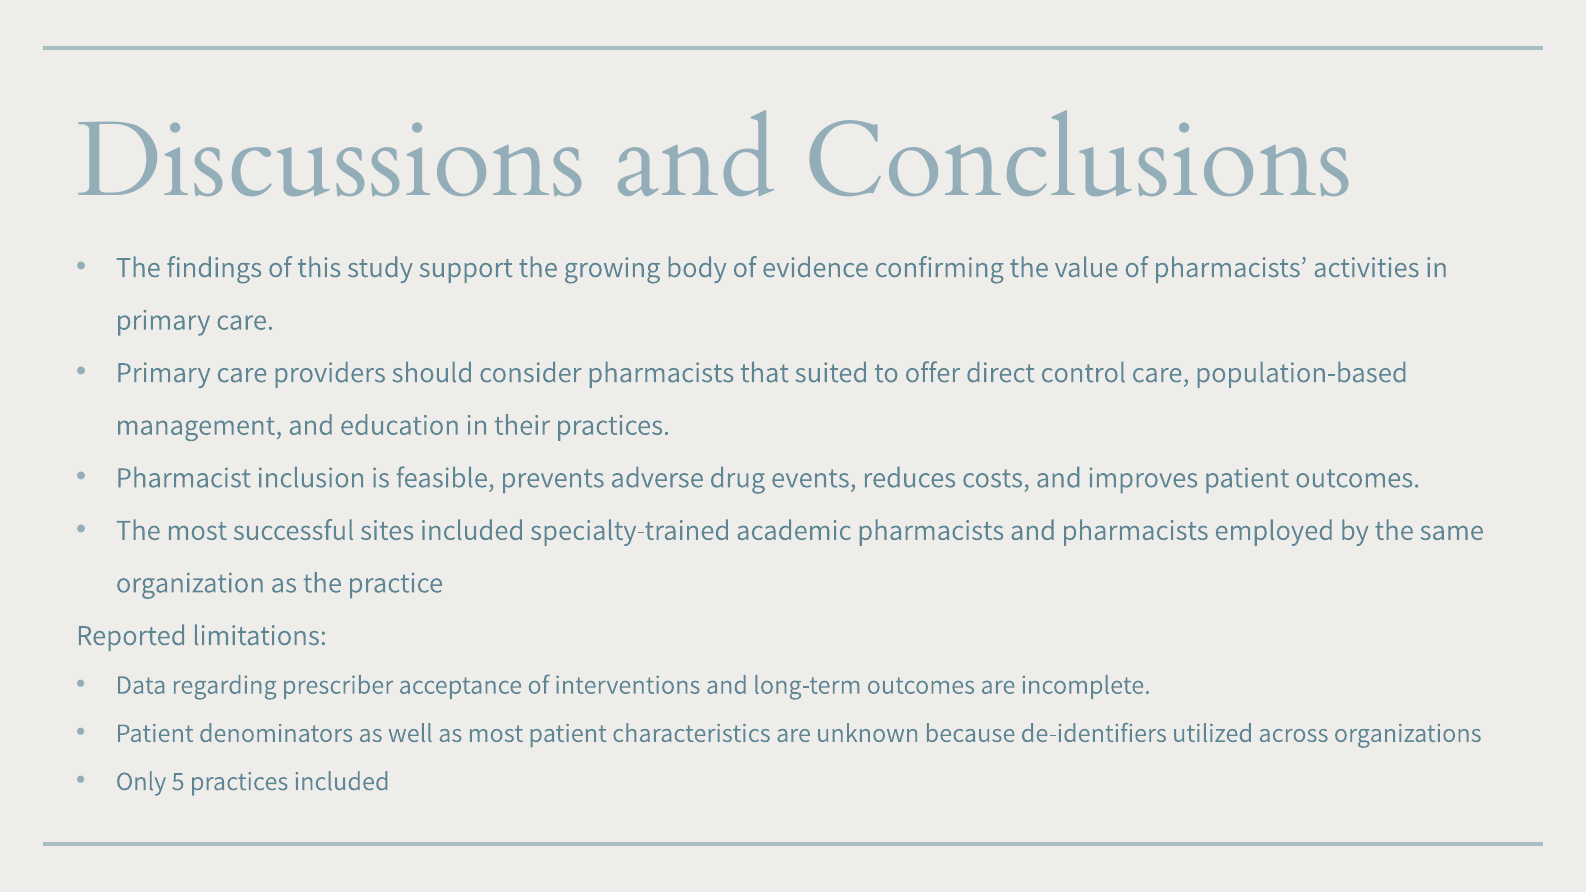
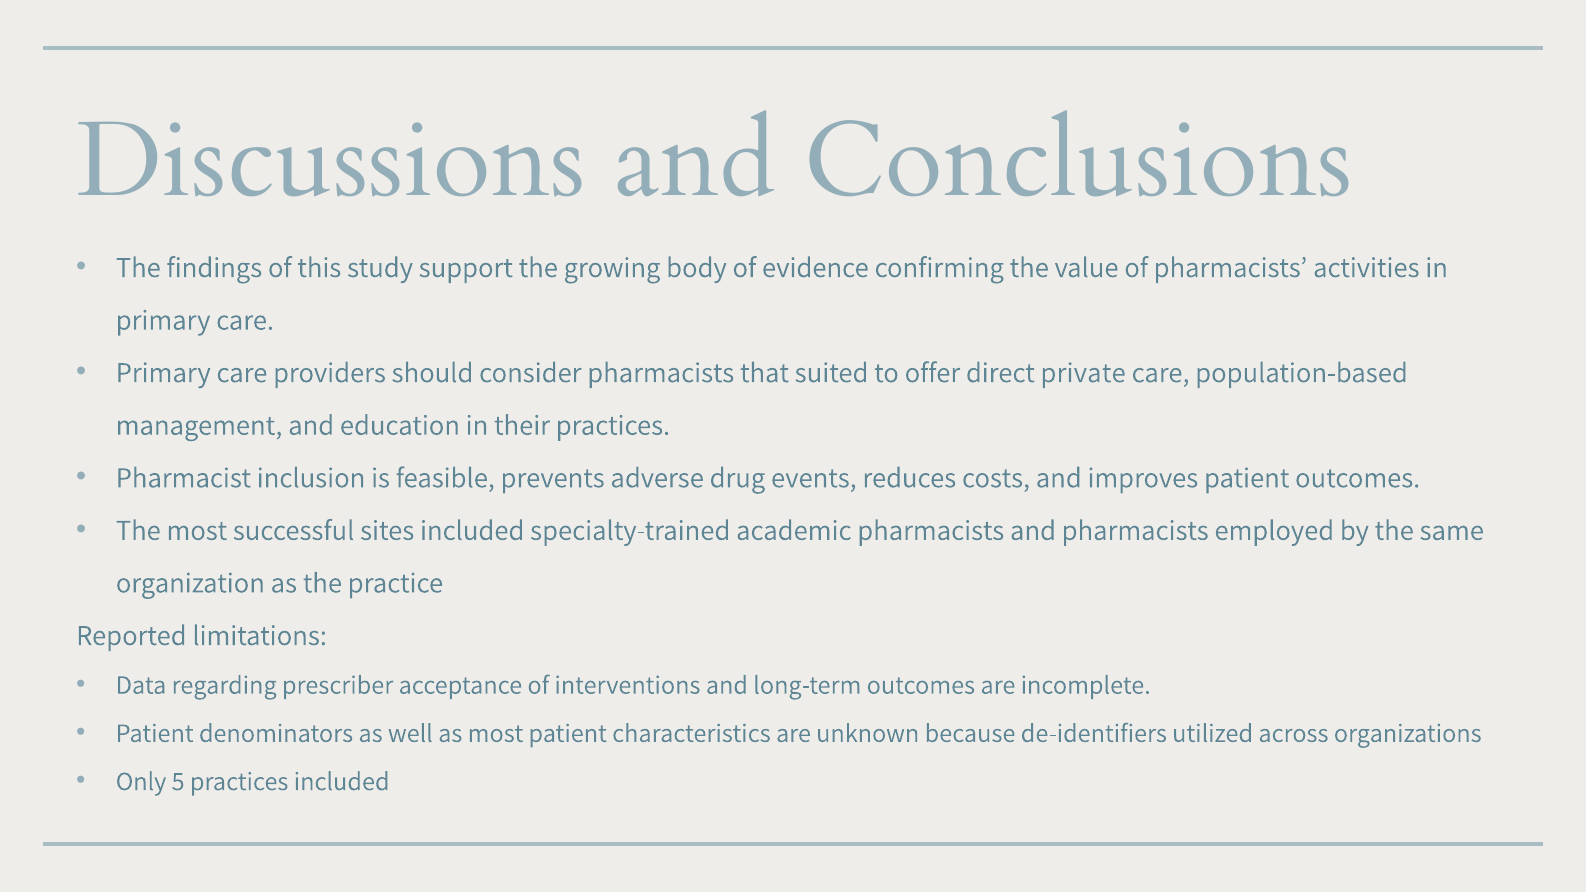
control: control -> private
